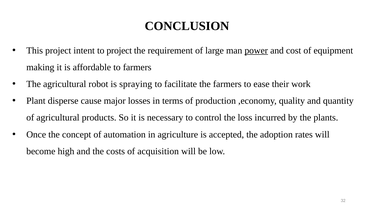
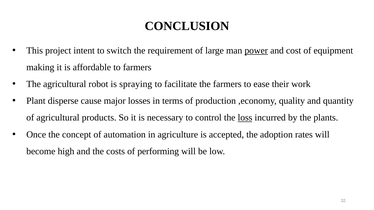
to project: project -> switch
loss underline: none -> present
acquisition: acquisition -> performing
